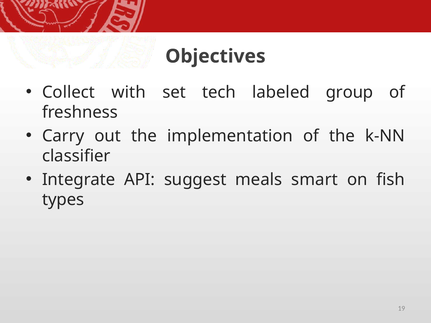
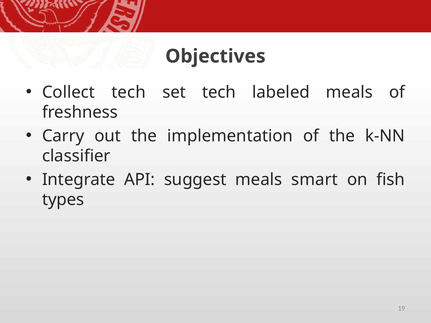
Collect with: with -> tech
labeled group: group -> meals
